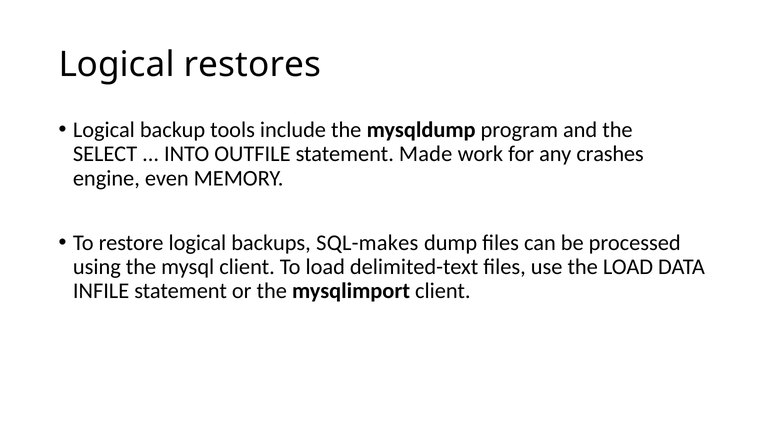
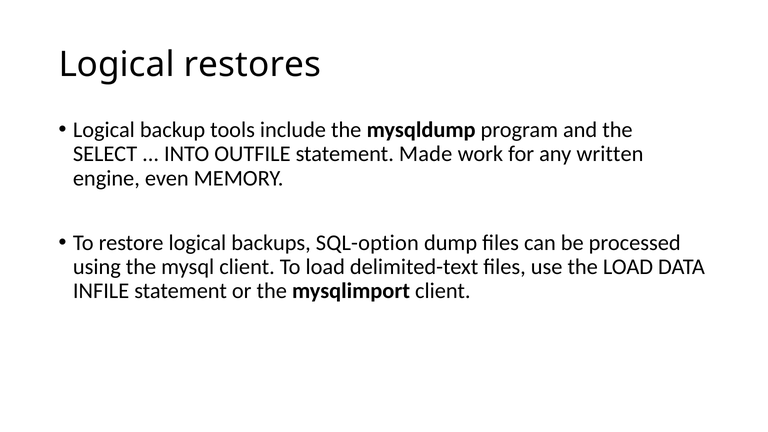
crashes: crashes -> written
SQL-makes: SQL-makes -> SQL-option
